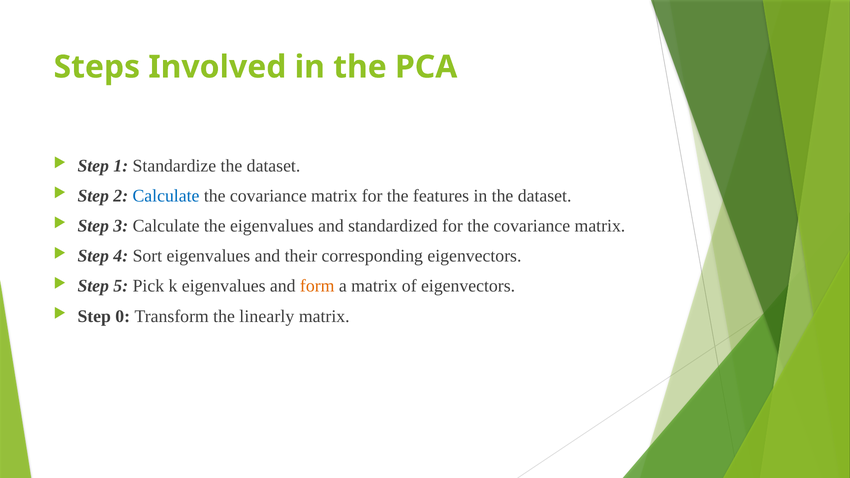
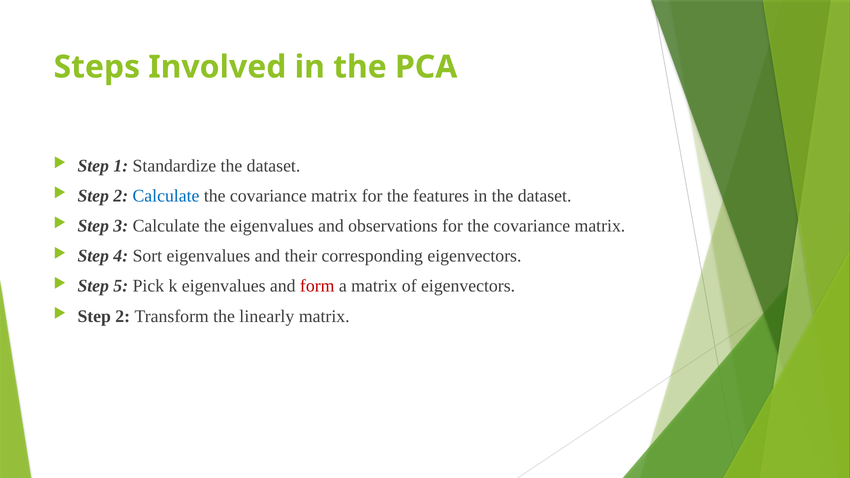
standardized: standardized -> observations
form colour: orange -> red
0 at (123, 316): 0 -> 2
